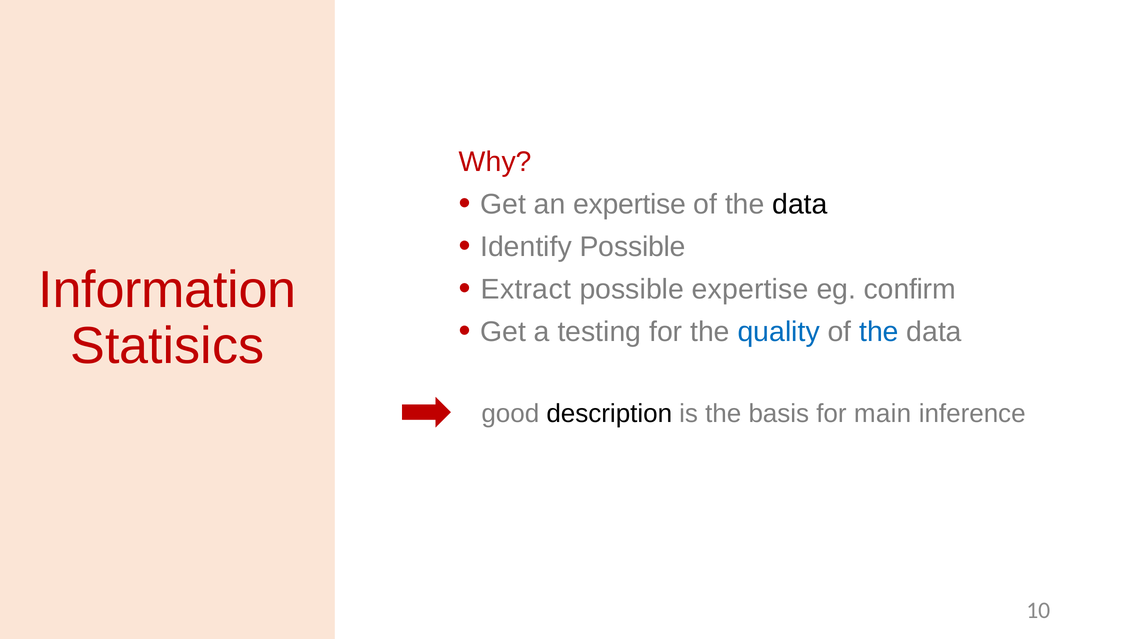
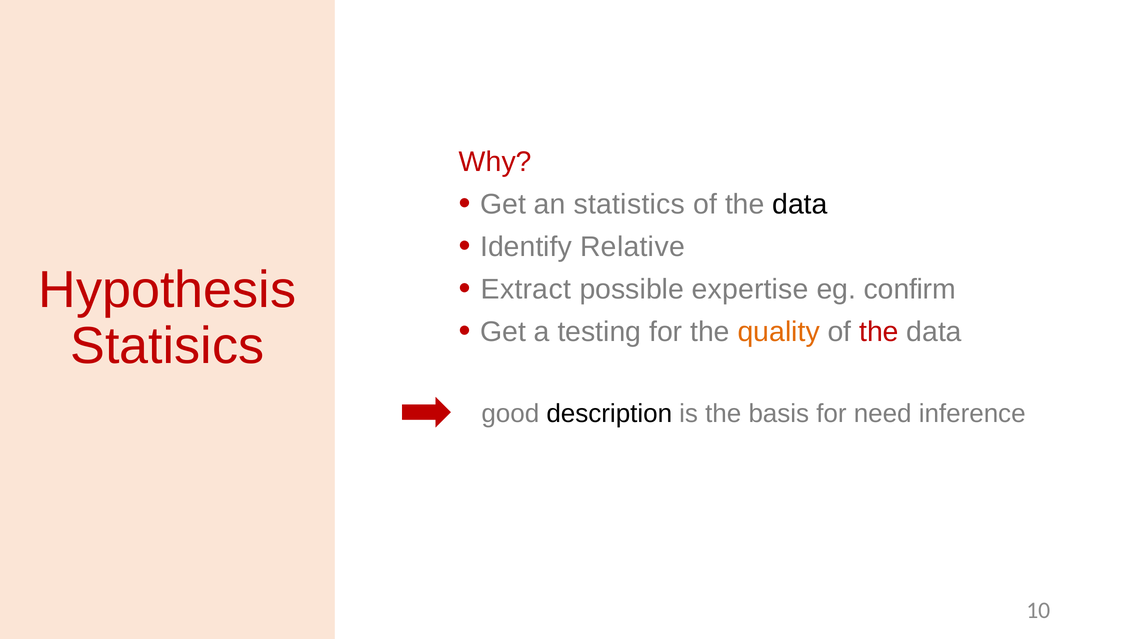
an expertise: expertise -> statistics
Identify Possible: Possible -> Relative
Information: Information -> Hypothesis
quality colour: blue -> orange
the at (879, 332) colour: blue -> red
main: main -> need
